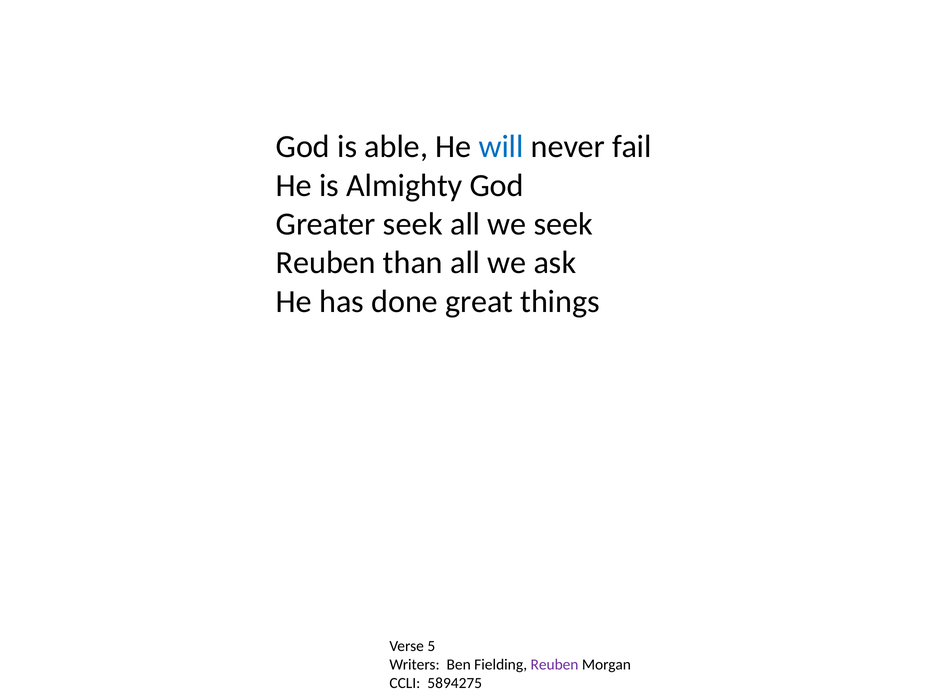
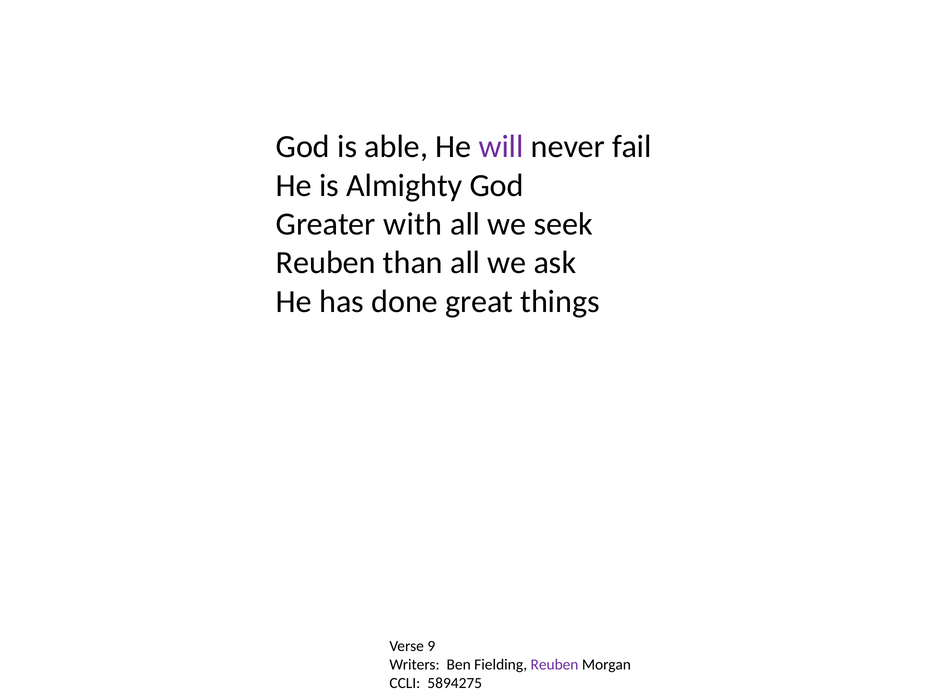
will colour: blue -> purple
Greater seek: seek -> with
5: 5 -> 9
